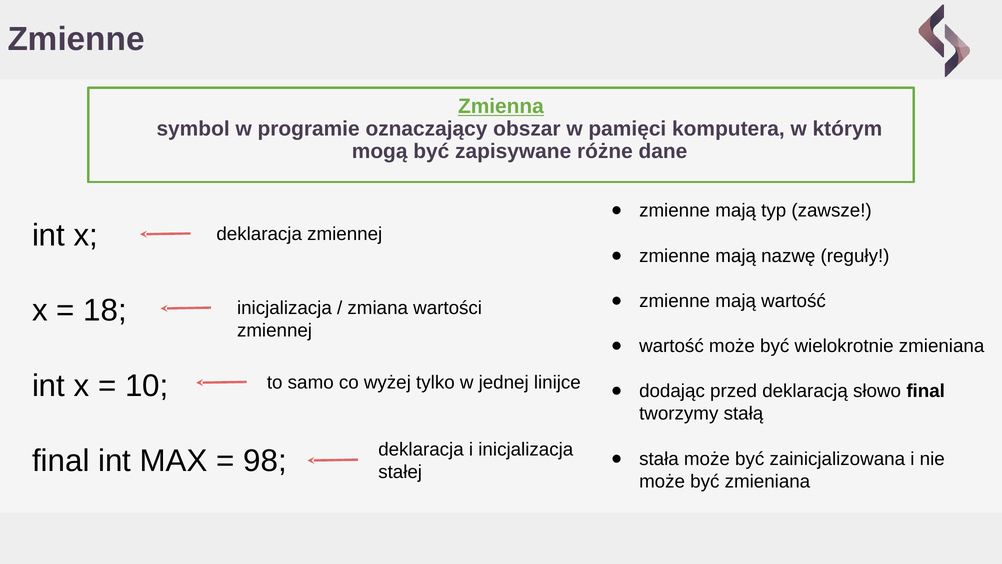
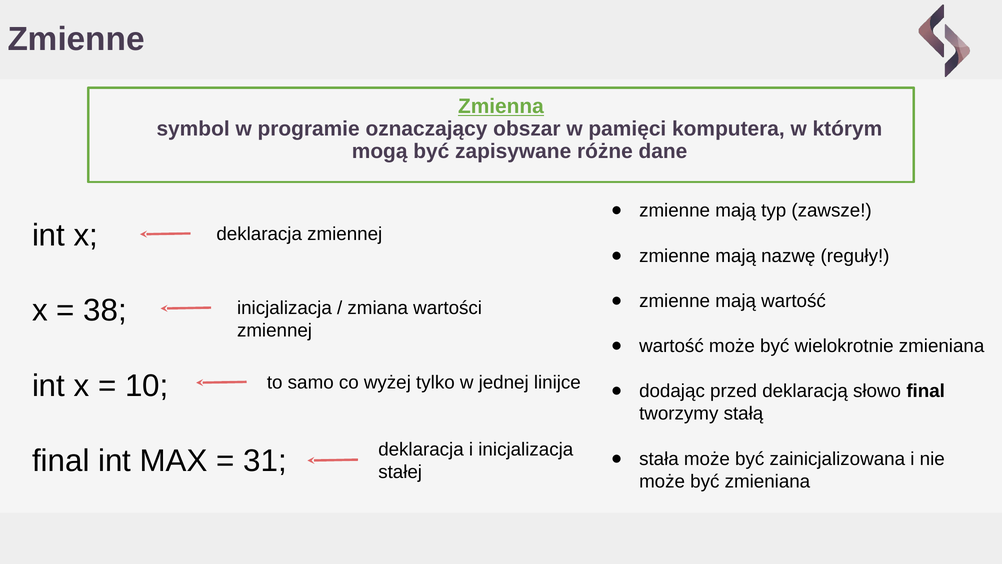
18: 18 -> 38
98: 98 -> 31
